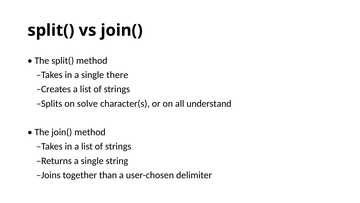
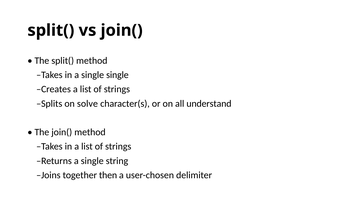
single there: there -> single
than: than -> then
